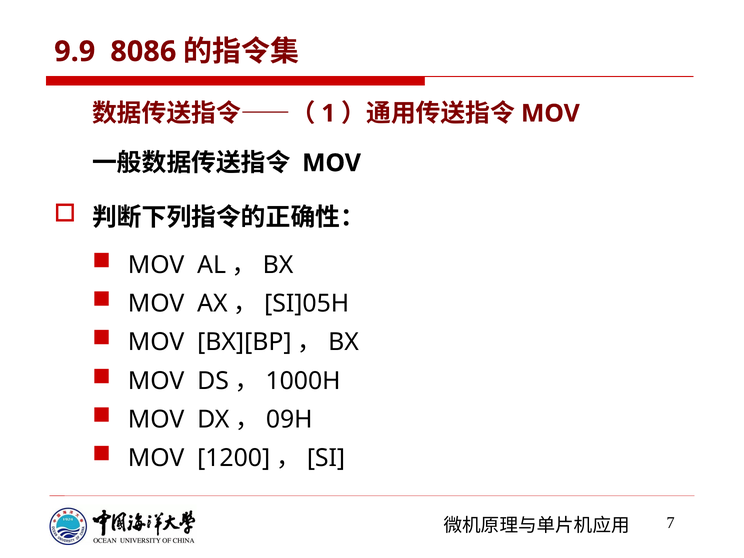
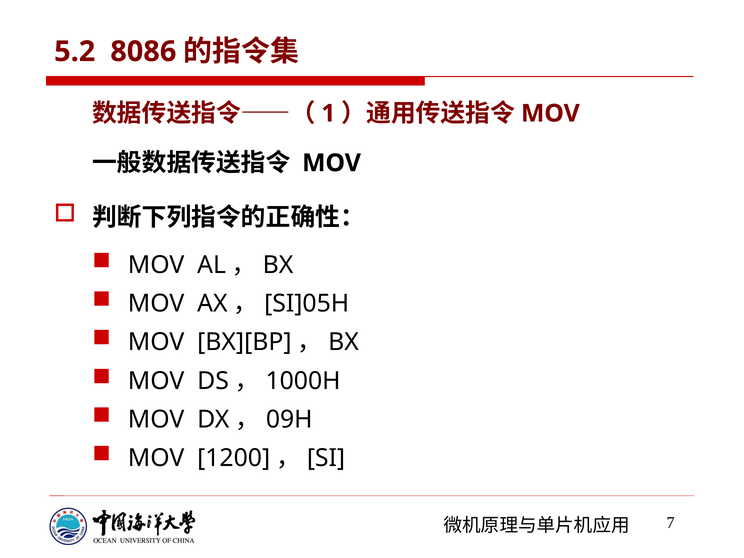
9.9: 9.9 -> 5.2
